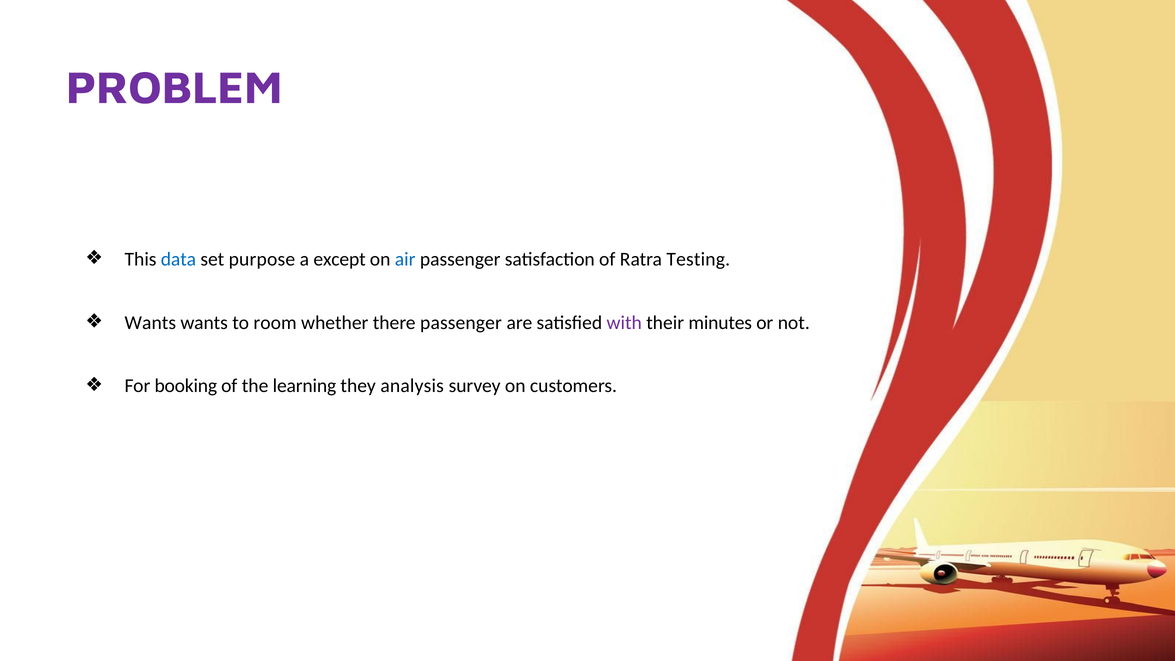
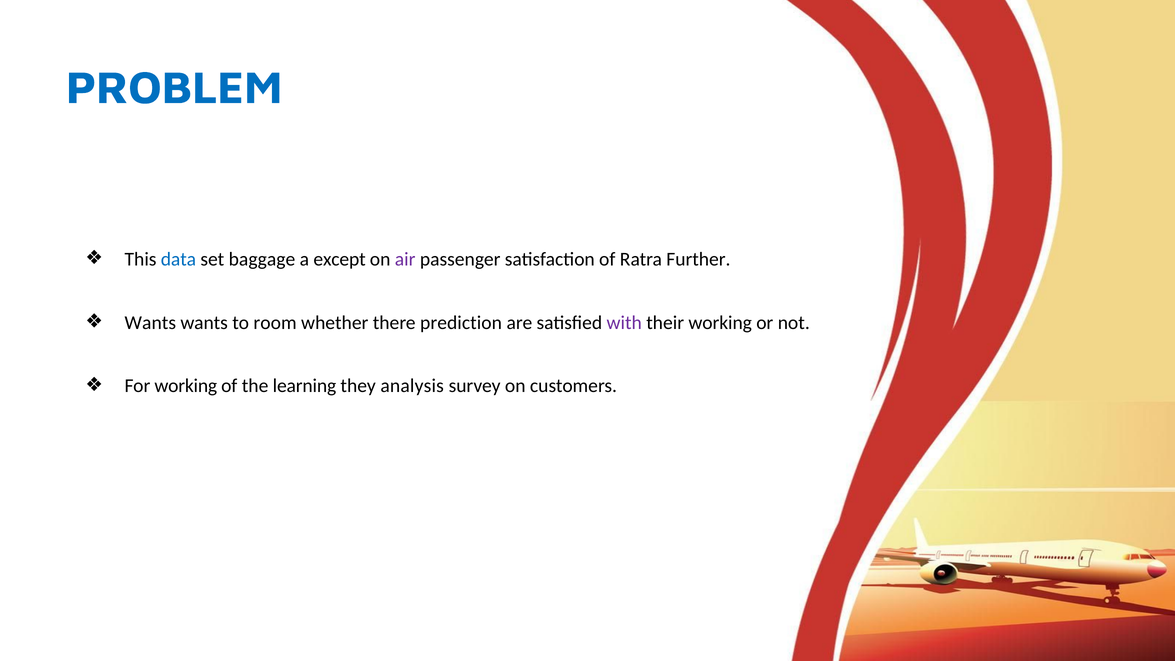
PROBLEM colour: purple -> blue
purpose: purpose -> baggage
air colour: blue -> purple
Testing: Testing -> Further
there passenger: passenger -> prediction
their minutes: minutes -> working
For booking: booking -> working
